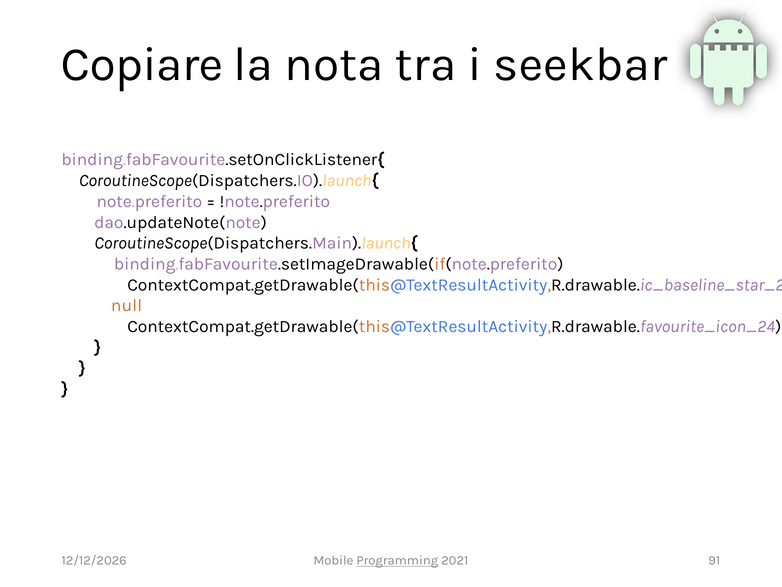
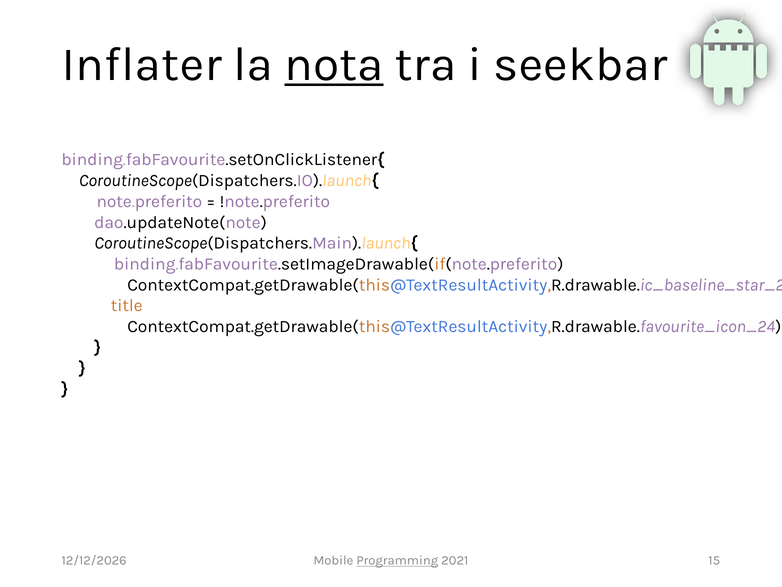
Copiare: Copiare -> Inflater
nota underline: none -> present
null: null -> title
91: 91 -> 15
